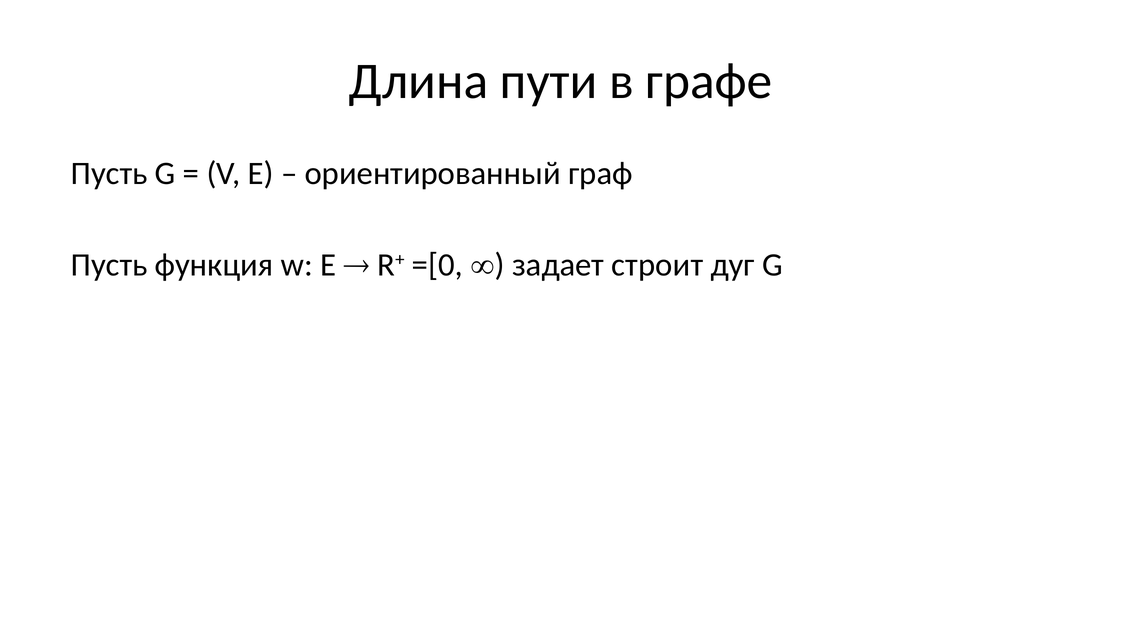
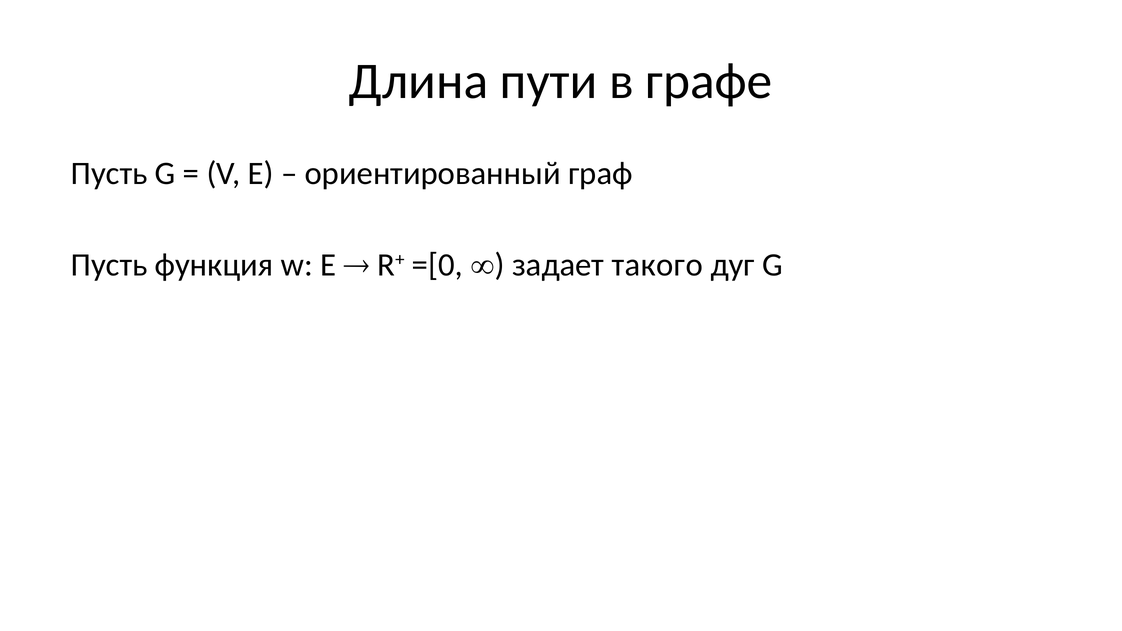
строит: строит -> такого
